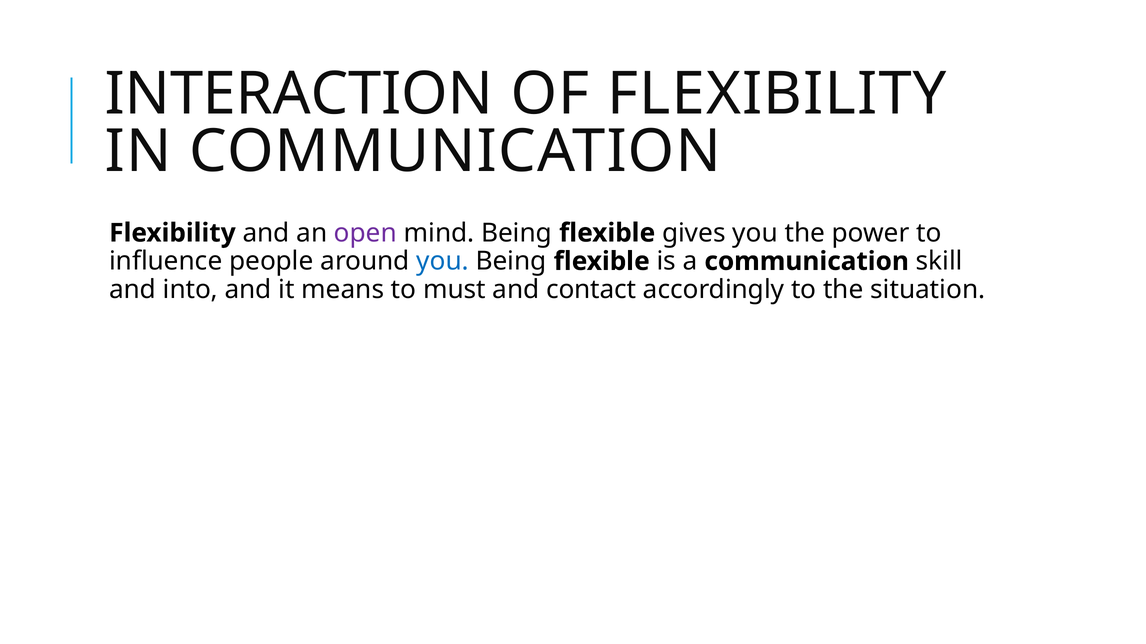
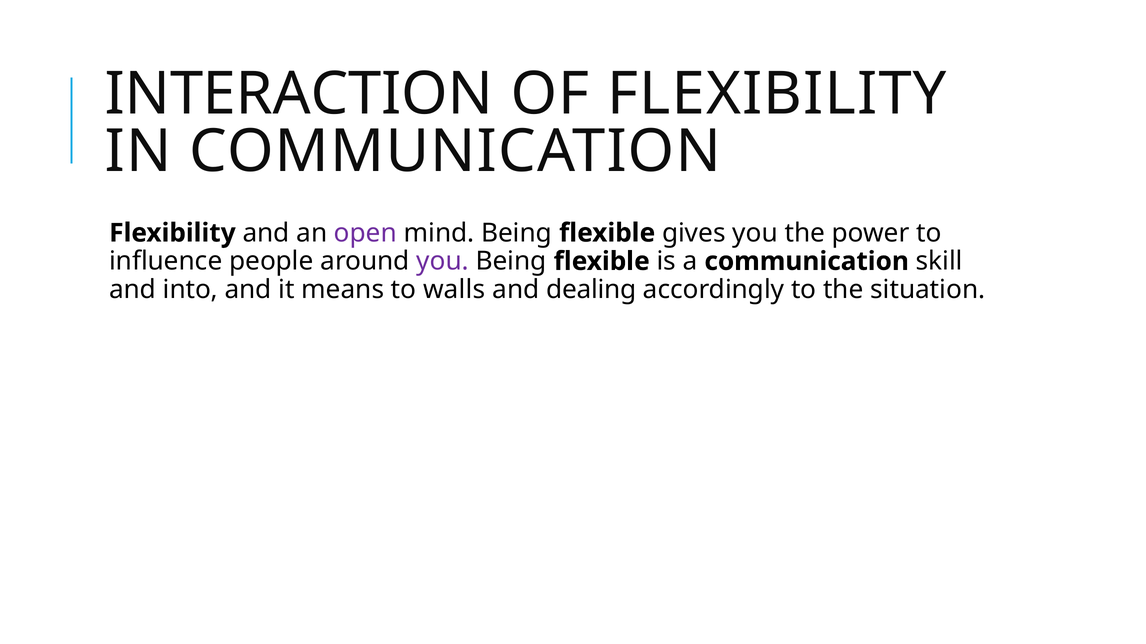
you at (443, 262) colour: blue -> purple
must: must -> walls
contact: contact -> dealing
